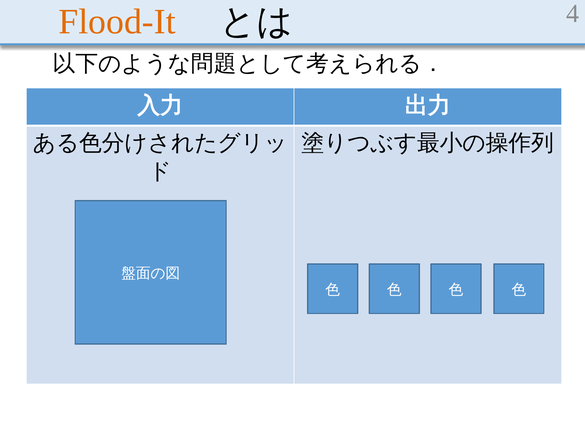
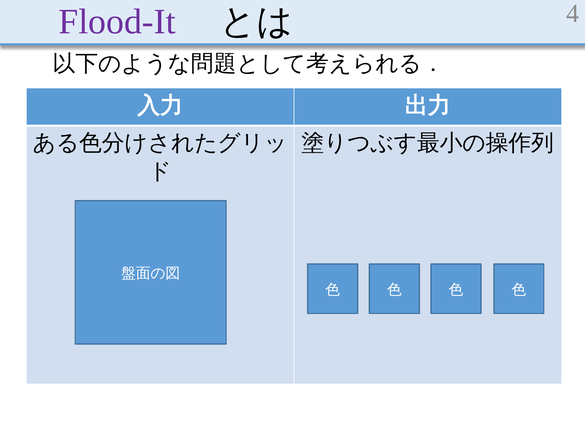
Flood-It colour: orange -> purple
